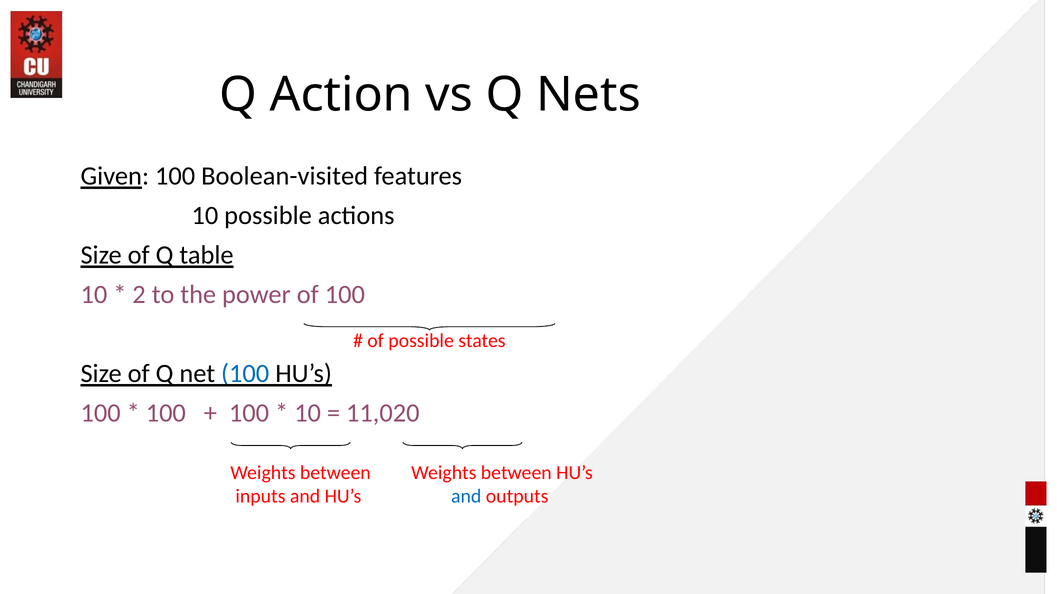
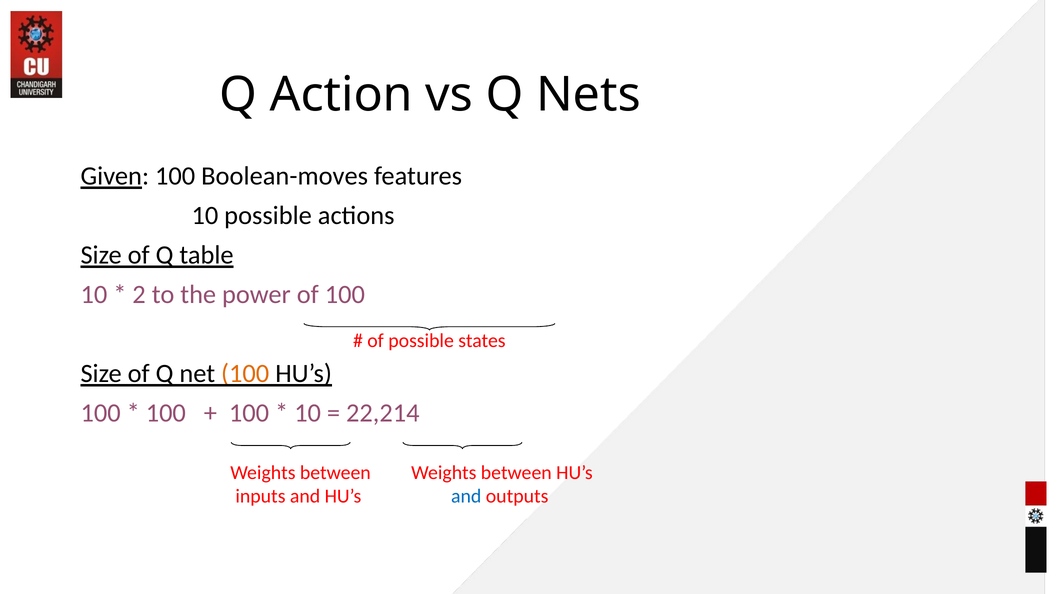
Boolean-visited: Boolean-visited -> Boolean-moves
100 at (245, 374) colour: blue -> orange
11,020: 11,020 -> 22,214
